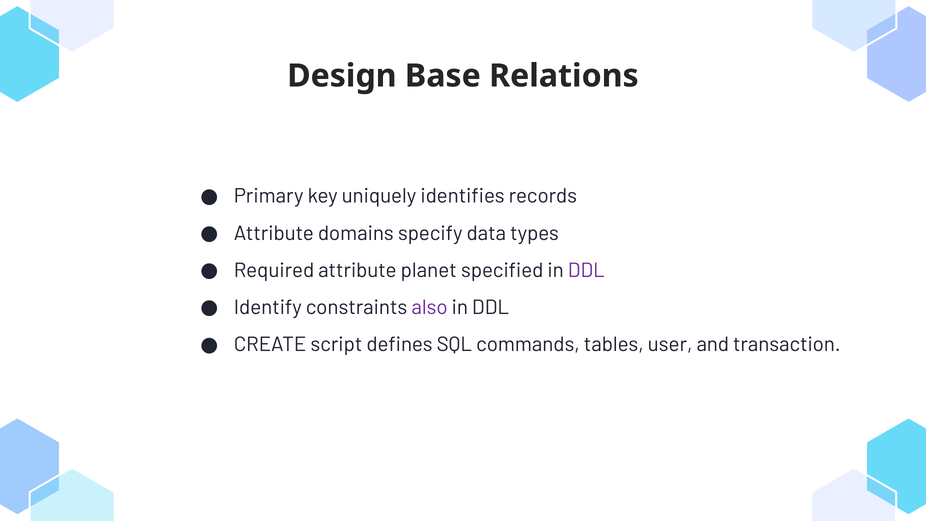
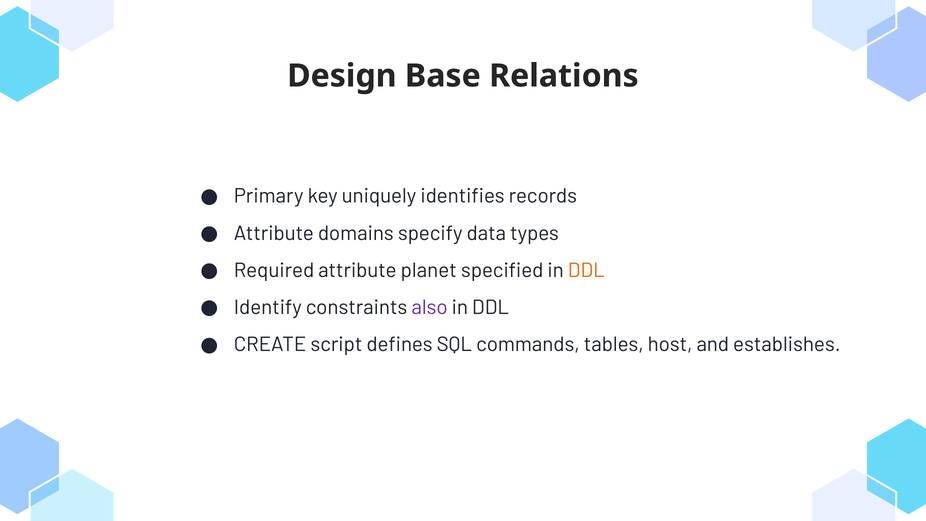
DDL at (586, 270) colour: purple -> orange
user: user -> host
transaction: transaction -> establishes
